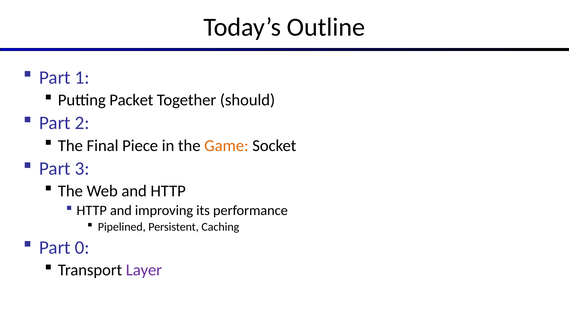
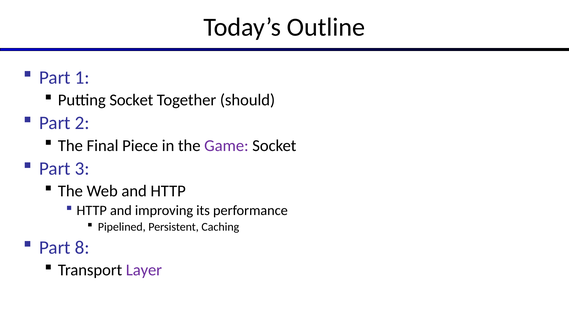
Putting Packet: Packet -> Socket
Game colour: orange -> purple
0: 0 -> 8
